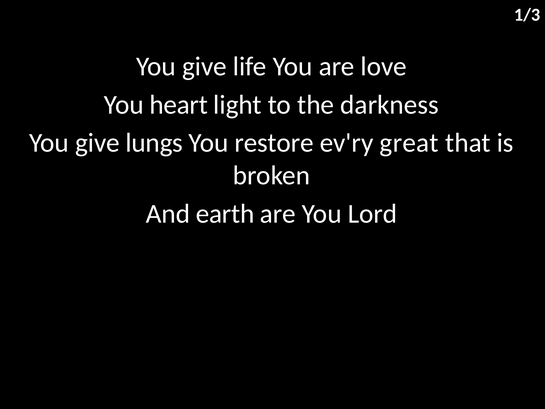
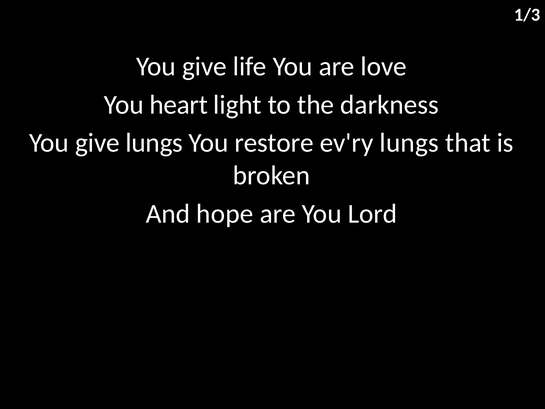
ev'ry great: great -> lungs
earth: earth -> hope
